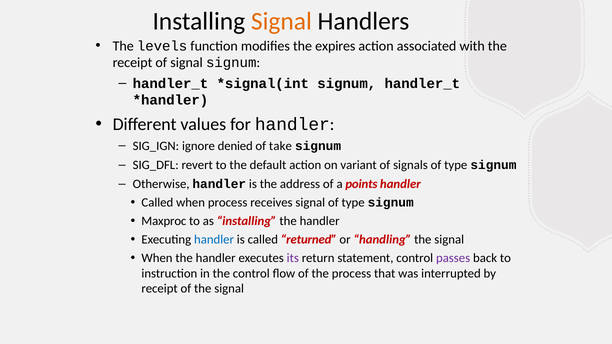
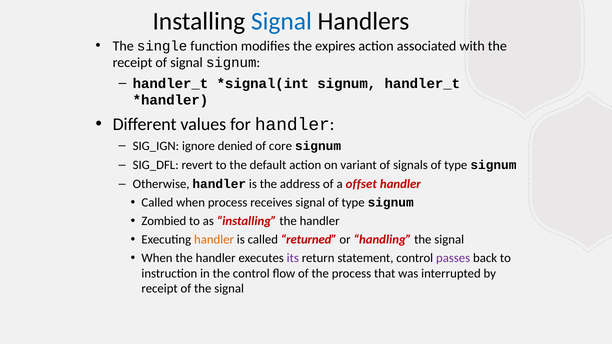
Signal at (281, 21) colour: orange -> blue
levels: levels -> single
take: take -> core
points: points -> offset
Maxproc: Maxproc -> Zombied
handler at (214, 240) colour: blue -> orange
